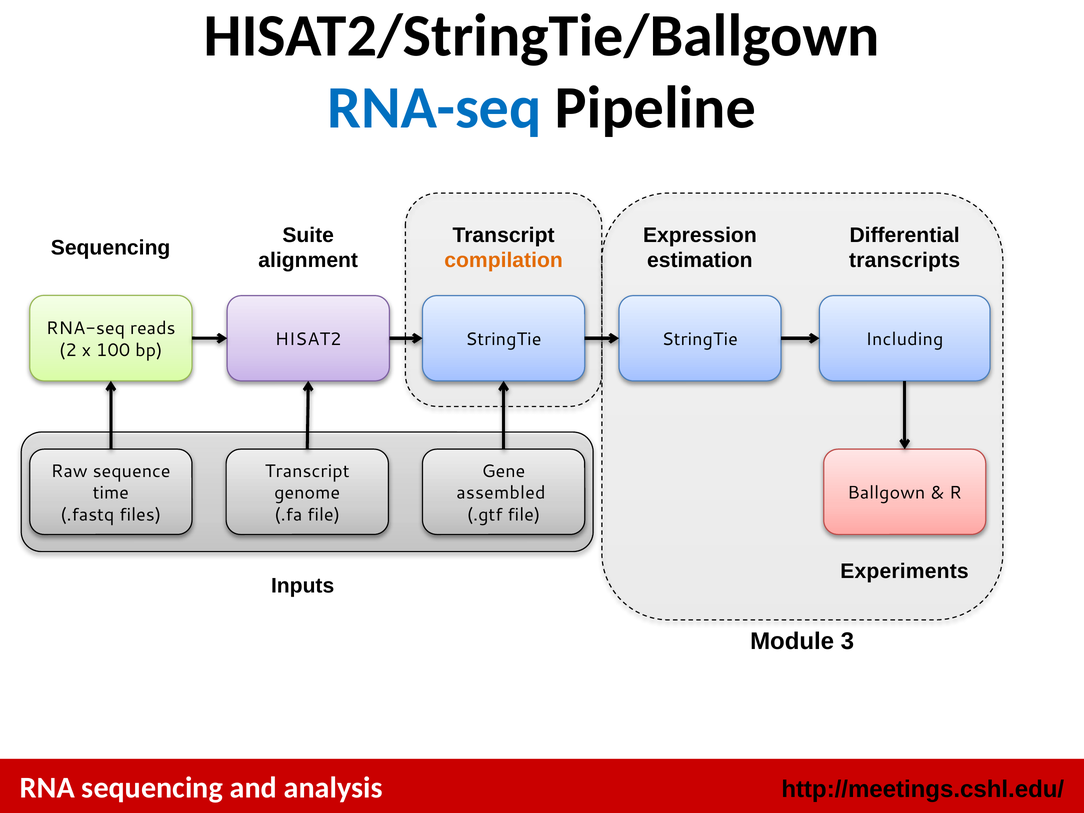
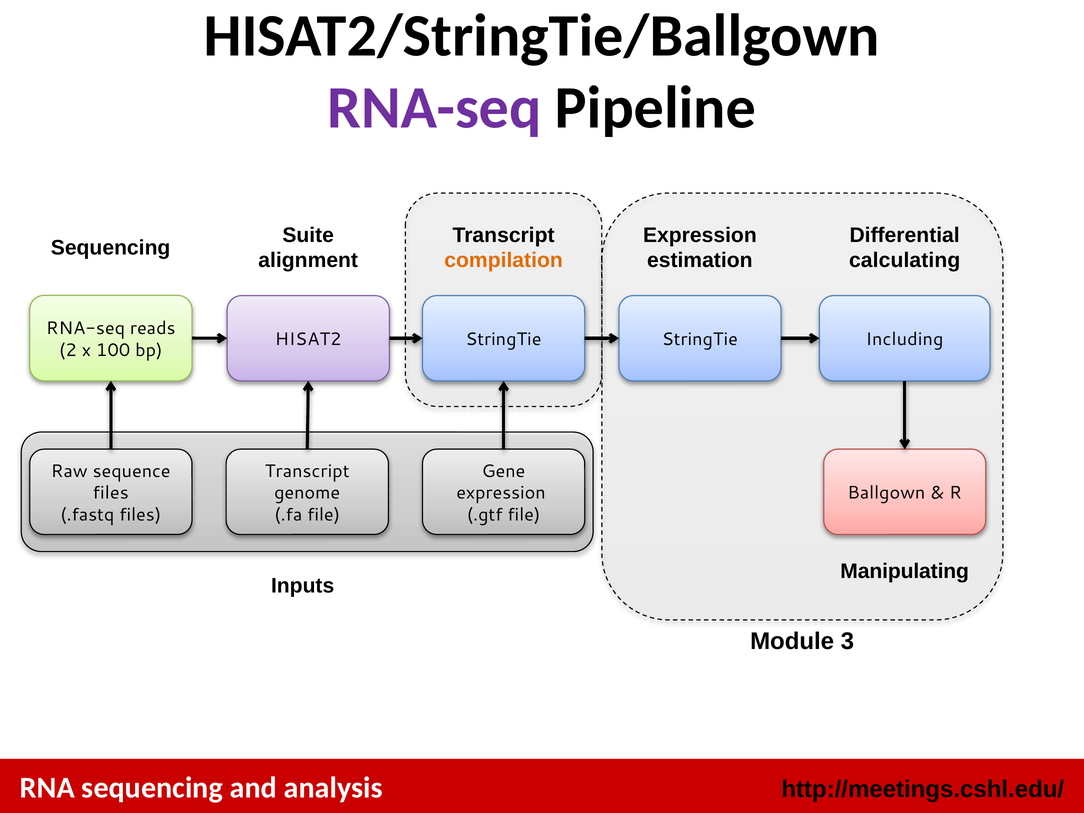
RNA-seq at (434, 108) colour: blue -> purple
transcripts: transcripts -> calculating
time at (111, 493): time -> files
assembled at (501, 493): assembled -> expression
Experiments: Experiments -> Manipulating
